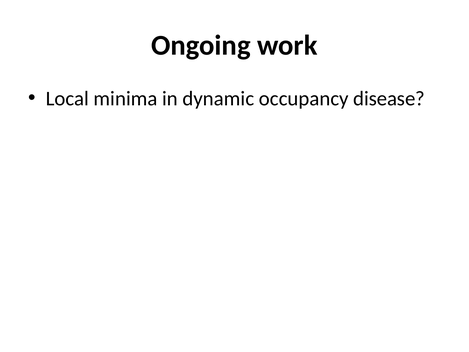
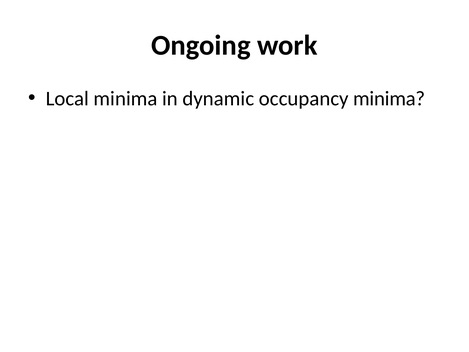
occupancy disease: disease -> minima
